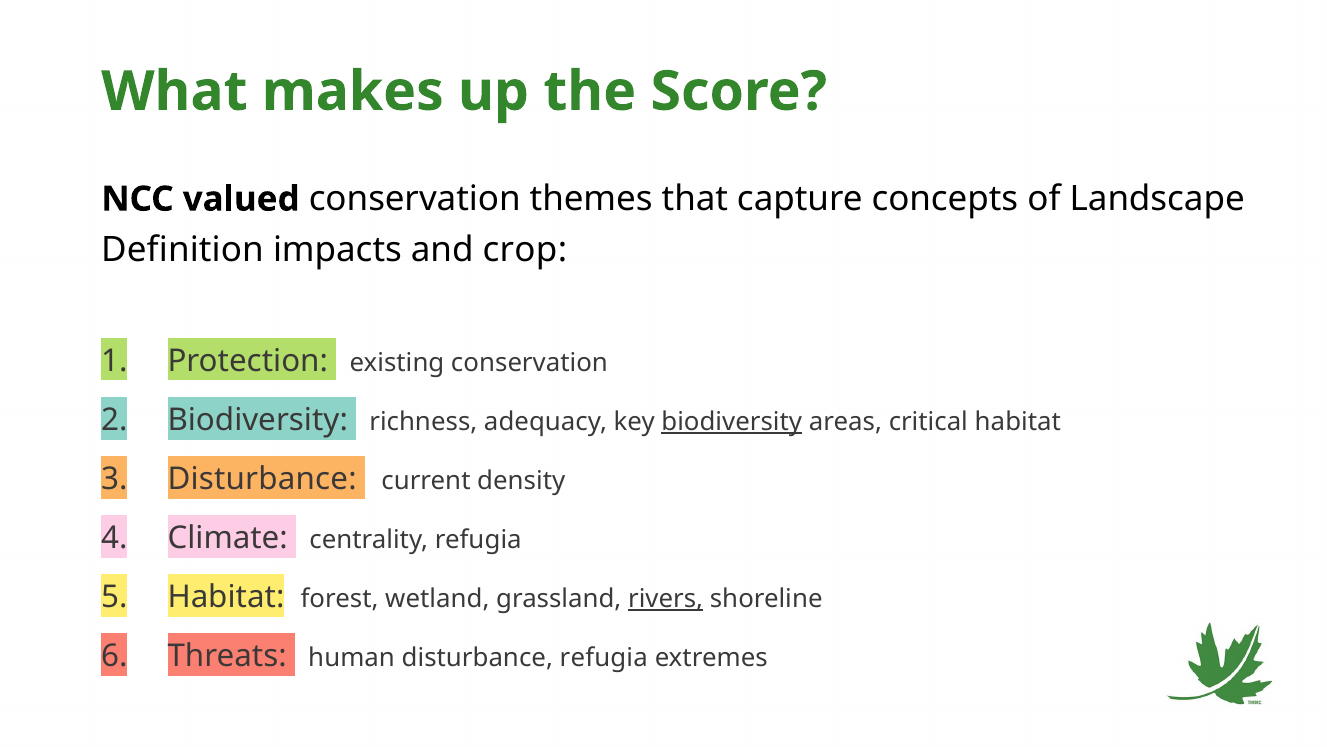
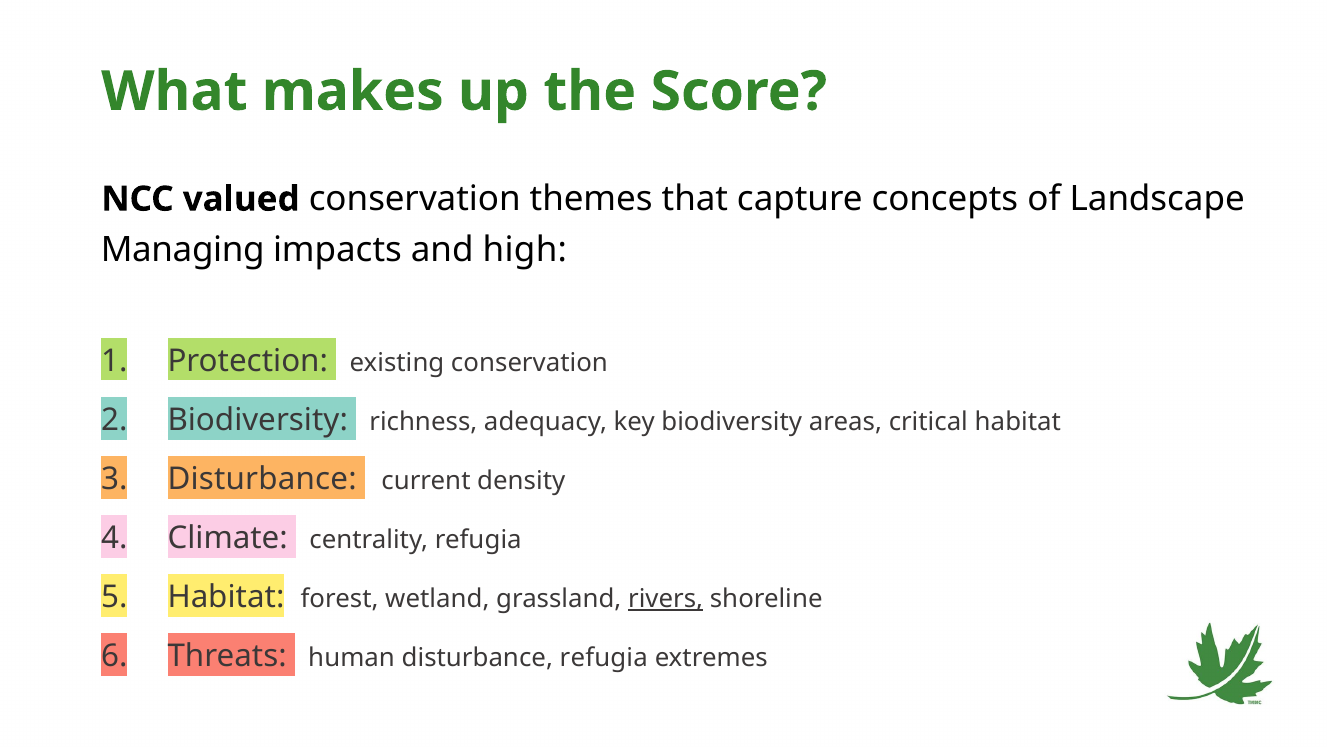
Definition: Definition -> Managing
crop: crop -> high
biodiversity at (732, 421) underline: present -> none
